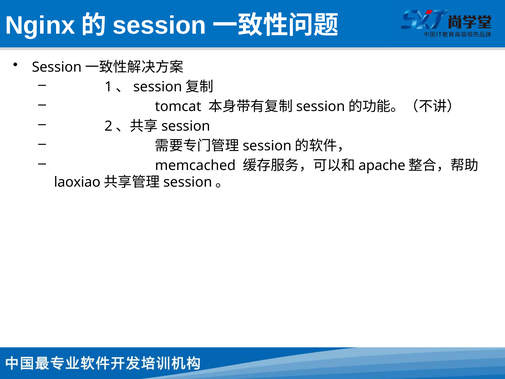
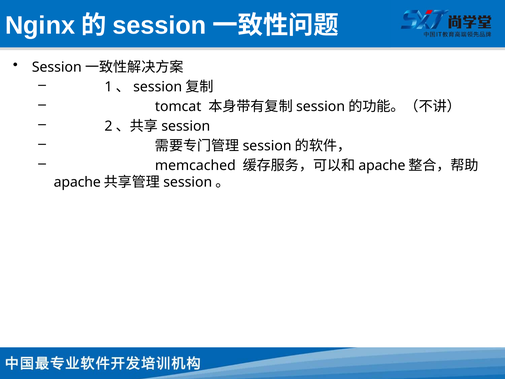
laoxiao at (77, 182): laoxiao -> apache
